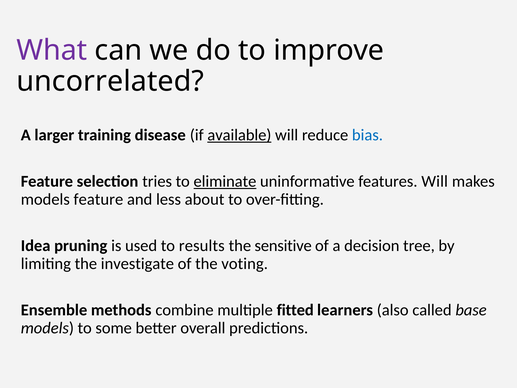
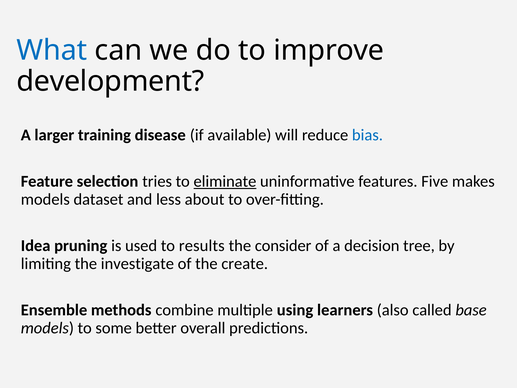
What colour: purple -> blue
uncorrelated: uncorrelated -> development
available underline: present -> none
features Will: Will -> Five
models feature: feature -> dataset
sensitive: sensitive -> consider
voting: voting -> create
fitted: fitted -> using
